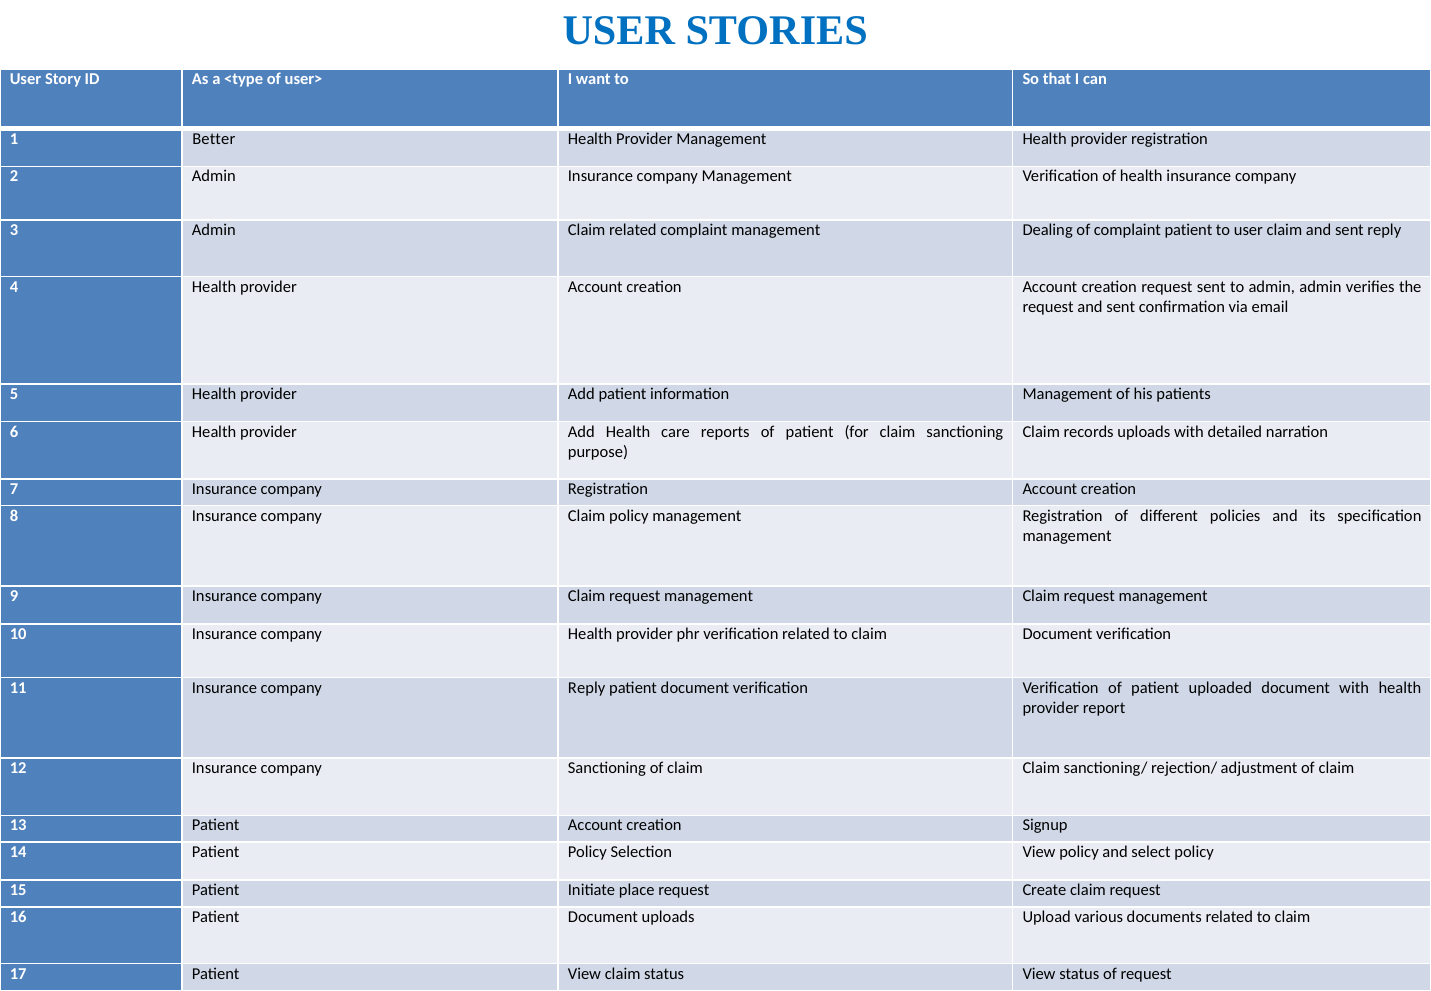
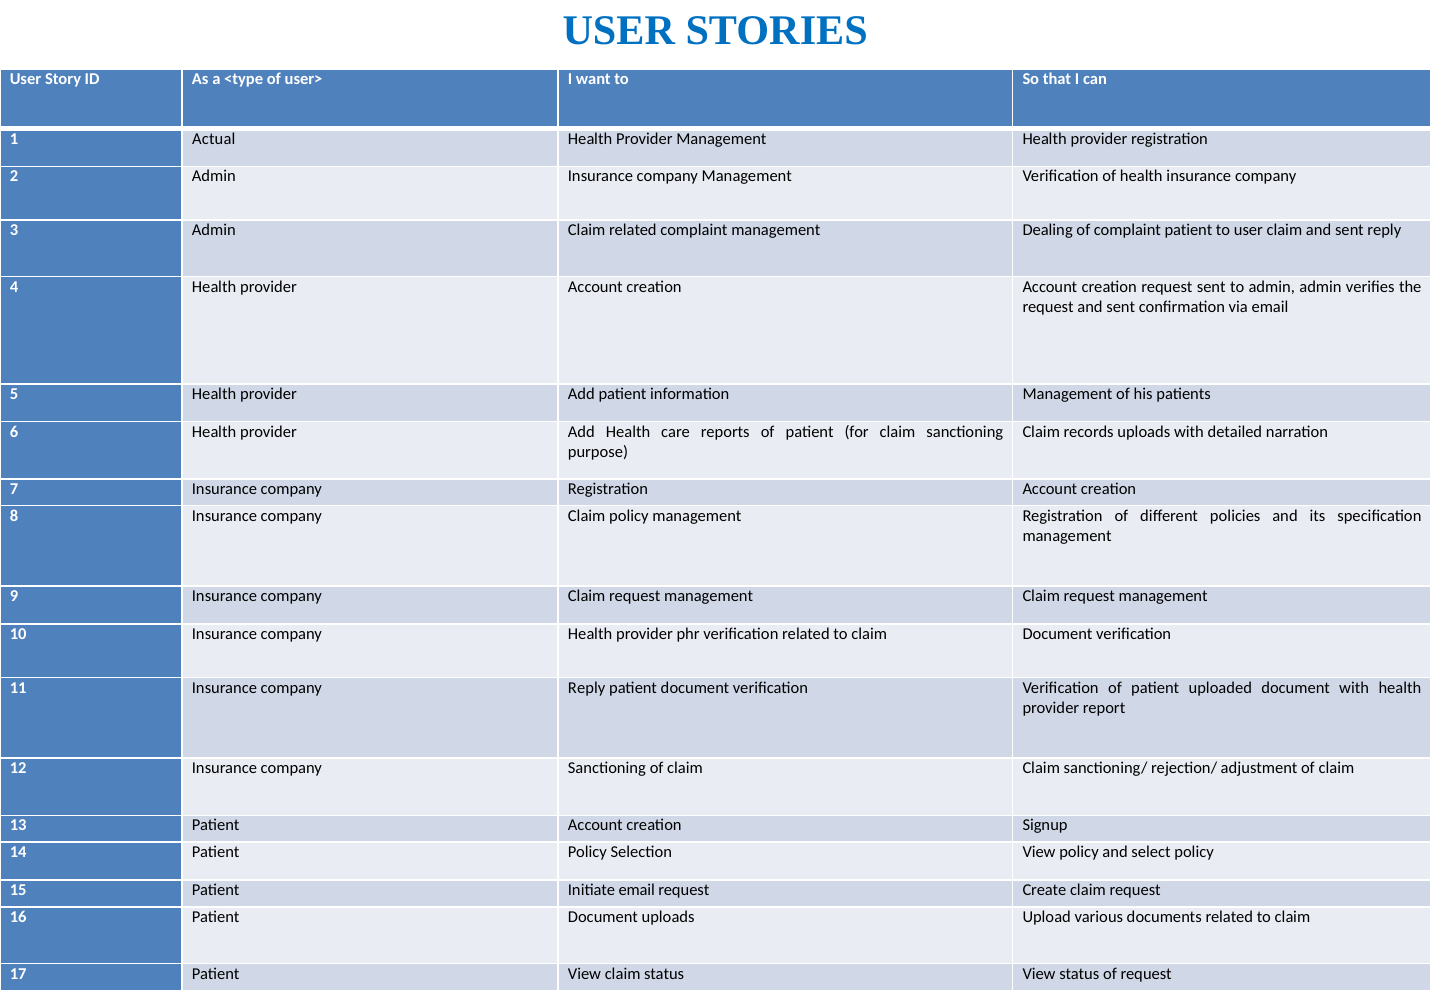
Better: Better -> Actual
Initiate place: place -> email
